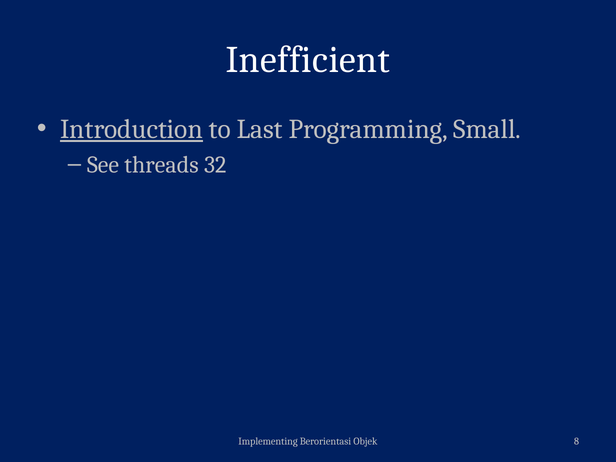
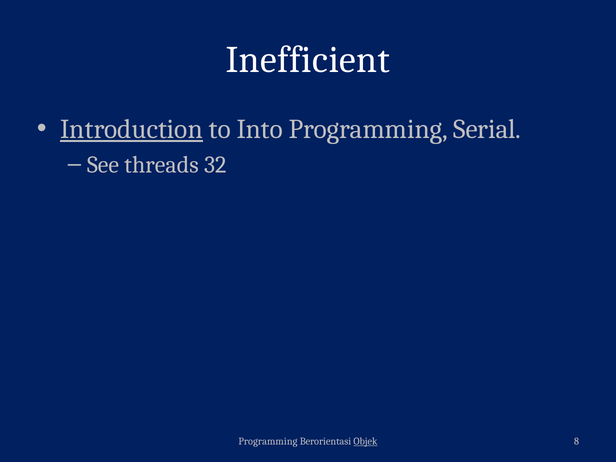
Last: Last -> Into
Small: Small -> Serial
Implementing at (268, 441): Implementing -> Programming
Objek underline: none -> present
